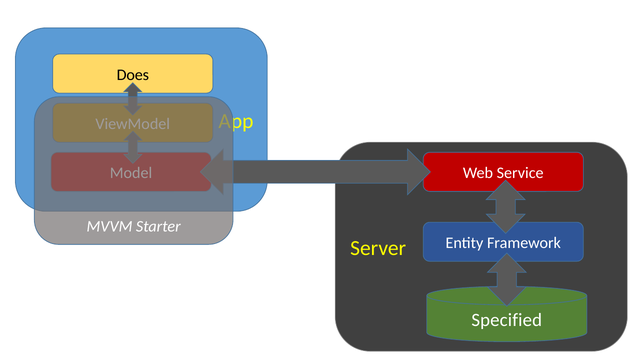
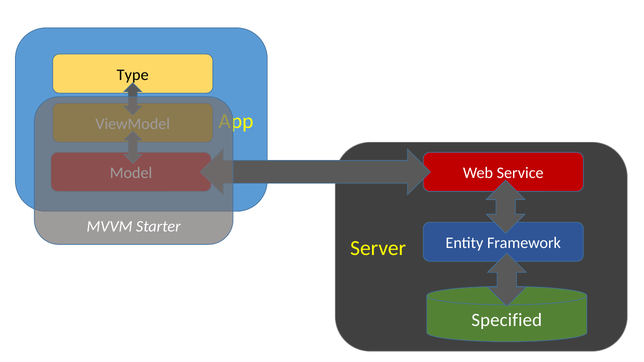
Does: Does -> Type
